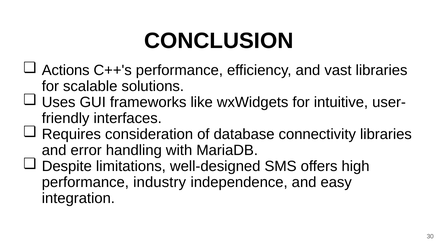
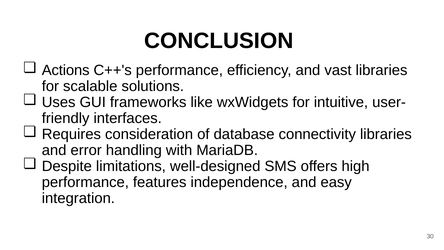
industry: industry -> features
